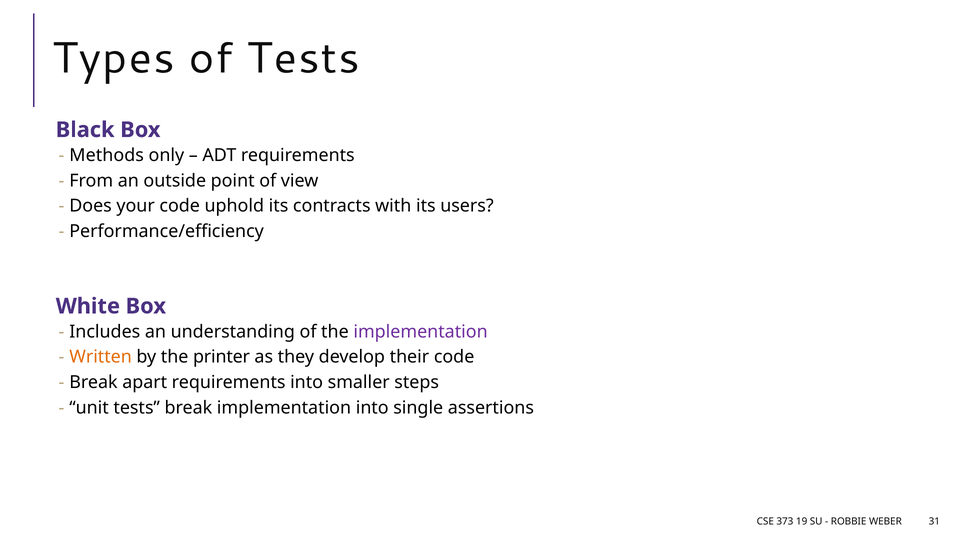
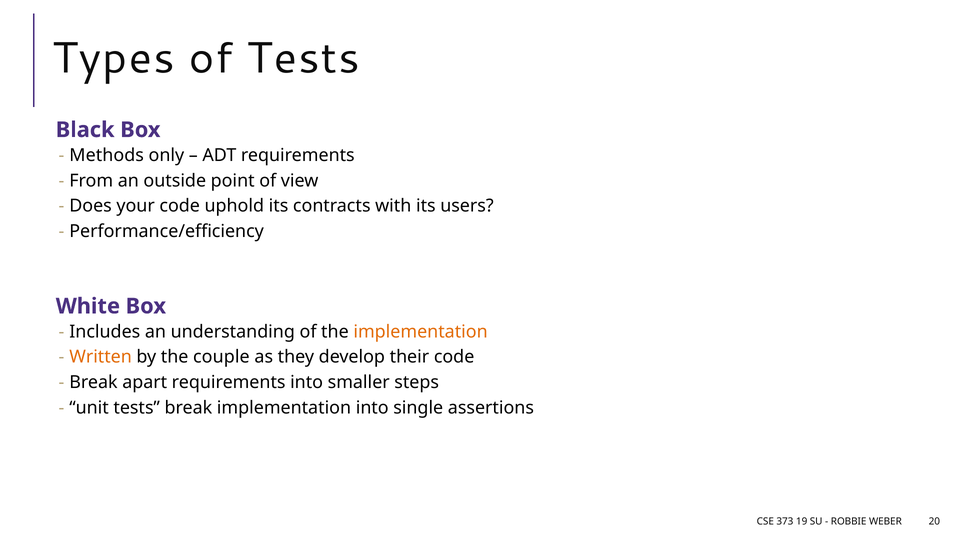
implementation at (421, 331) colour: purple -> orange
printer: printer -> couple
31: 31 -> 20
